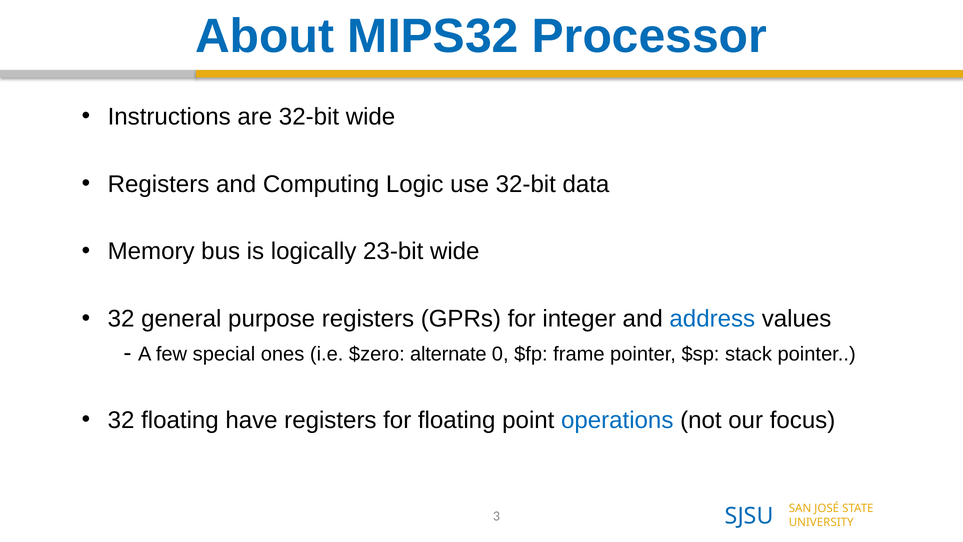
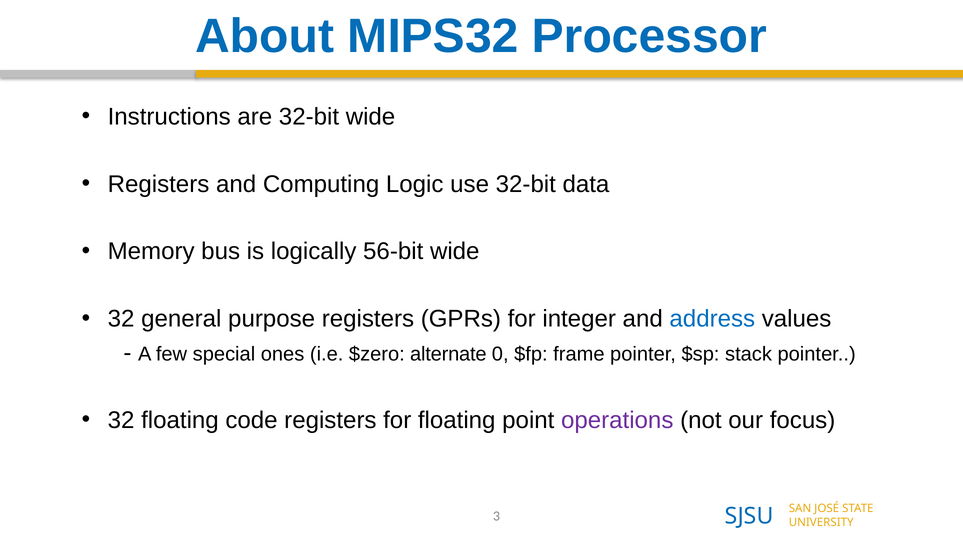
23-bit: 23-bit -> 56-bit
have: have -> code
operations colour: blue -> purple
